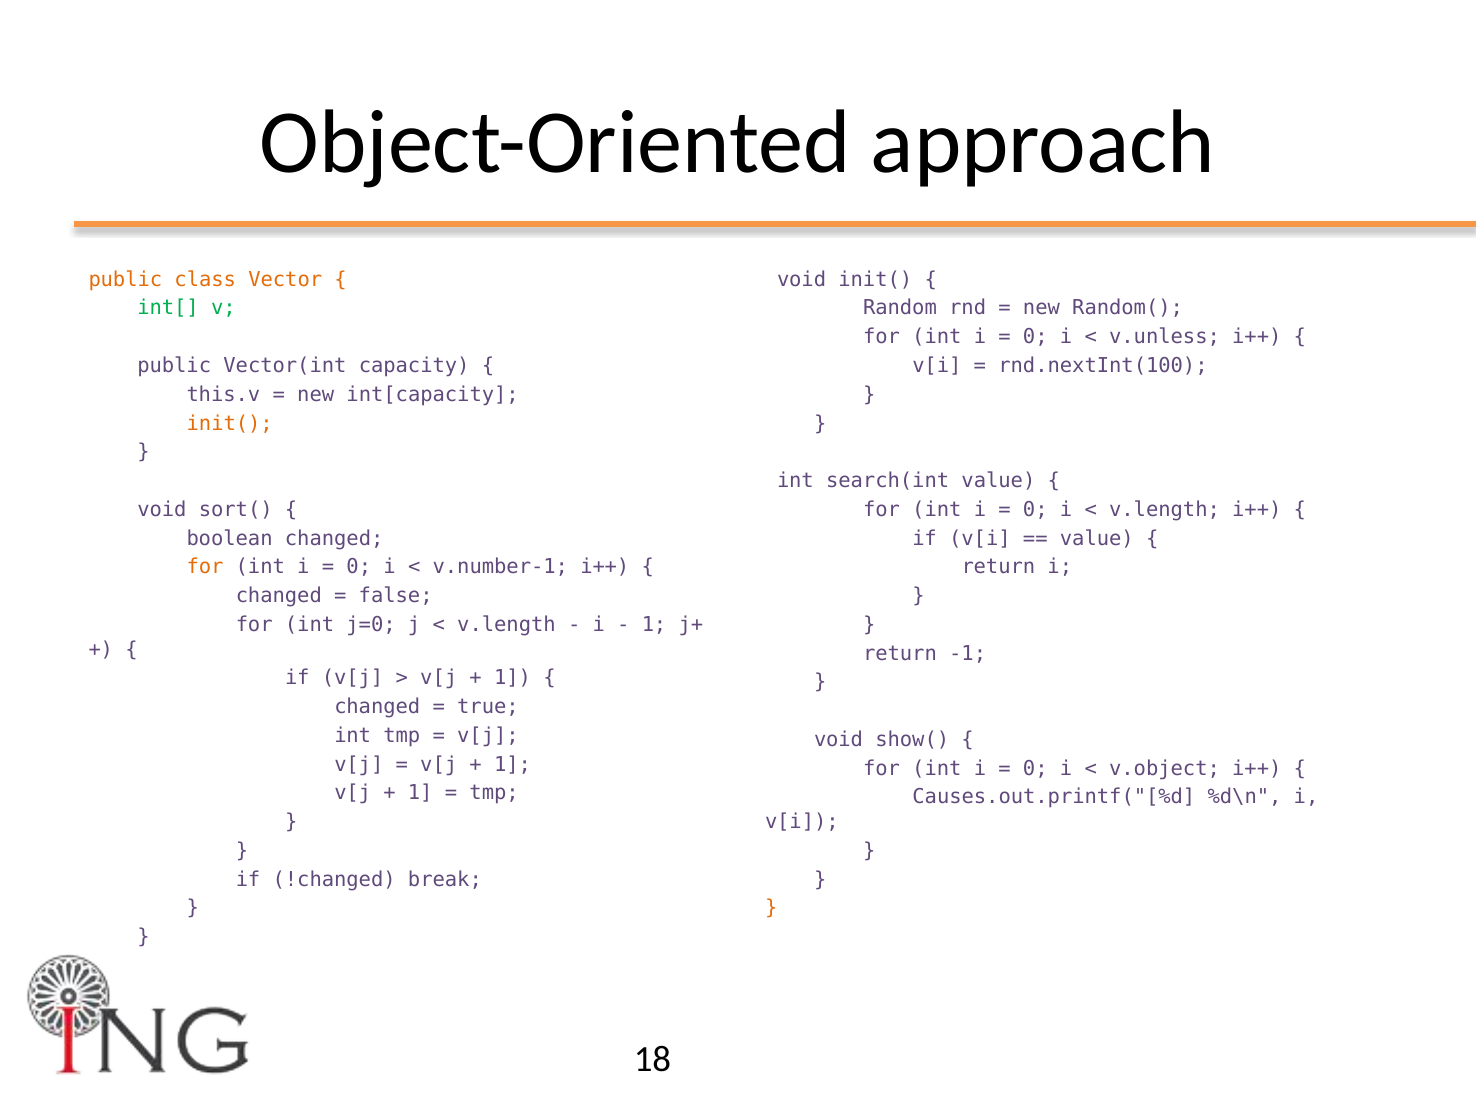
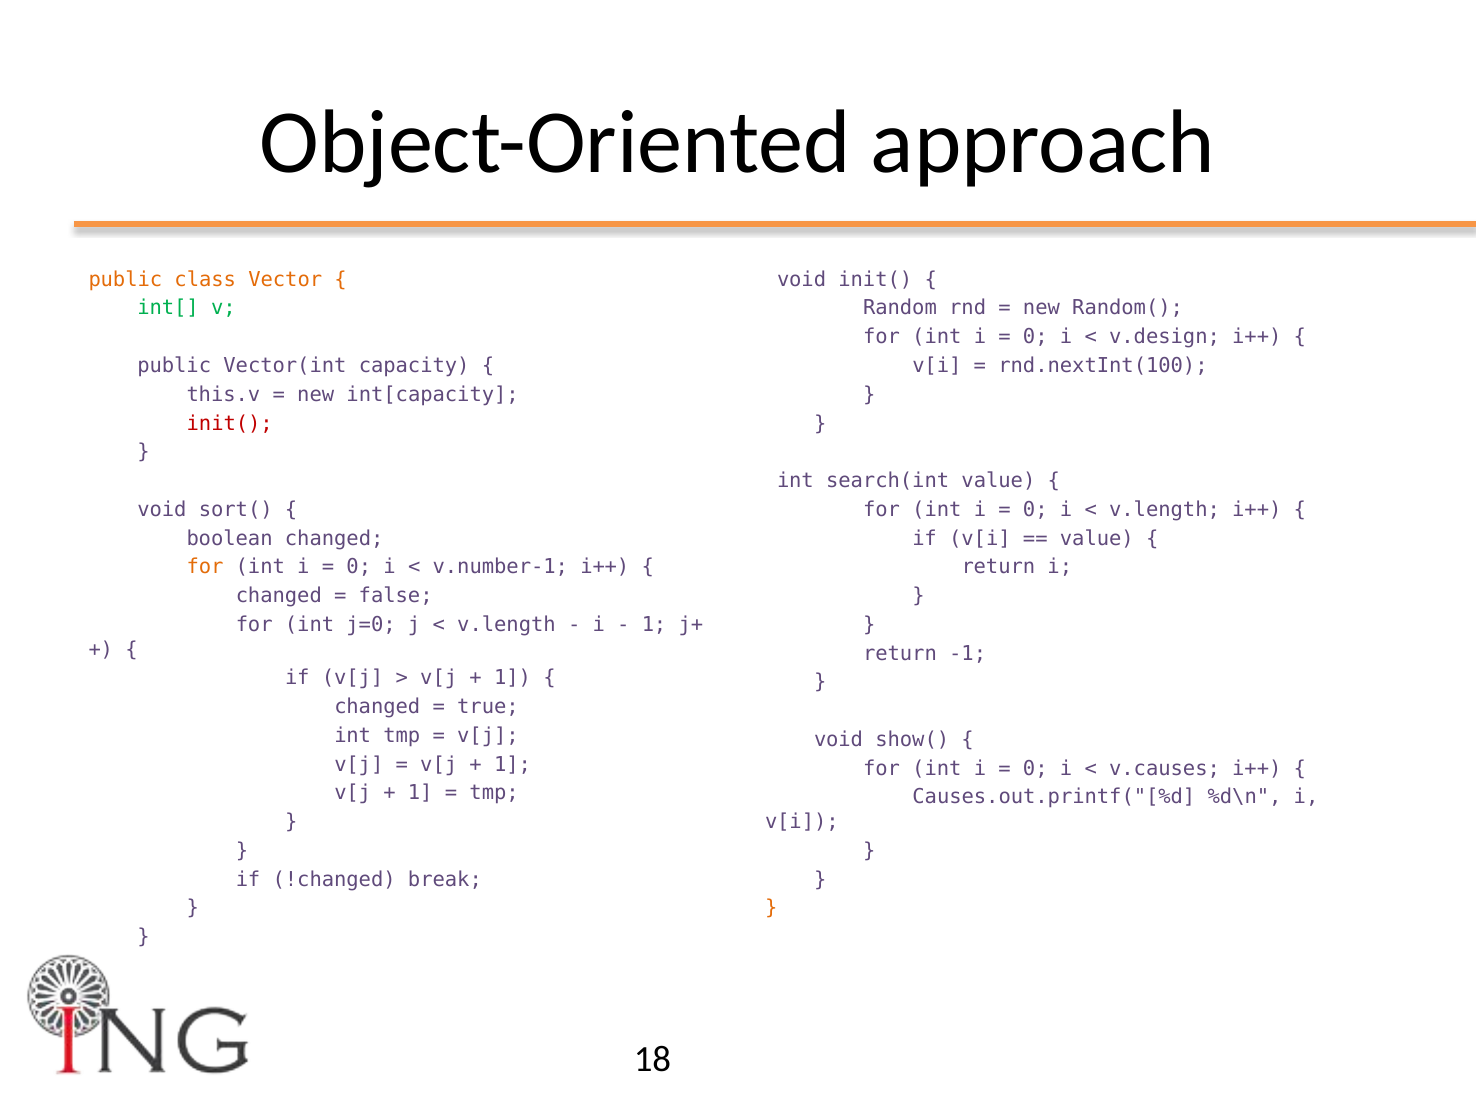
v.unless: v.unless -> v.design
init( at (230, 423) colour: orange -> red
v.object: v.object -> v.causes
